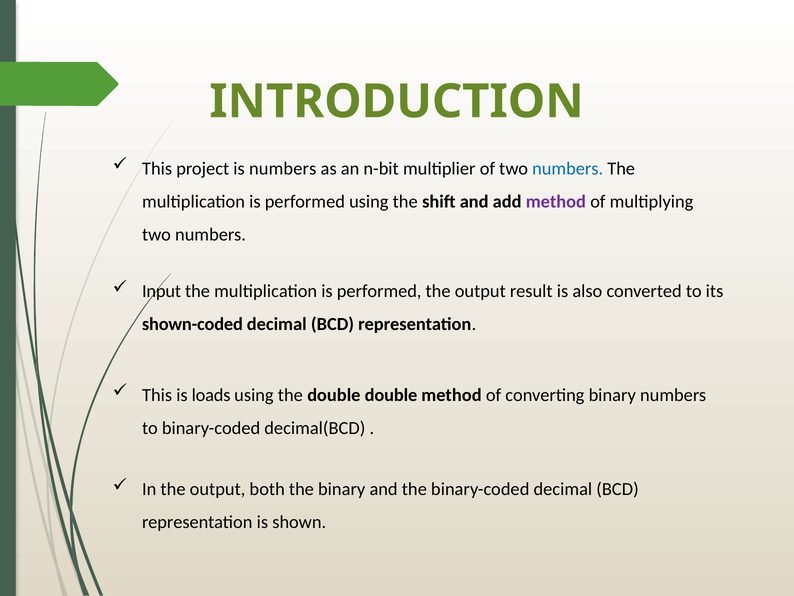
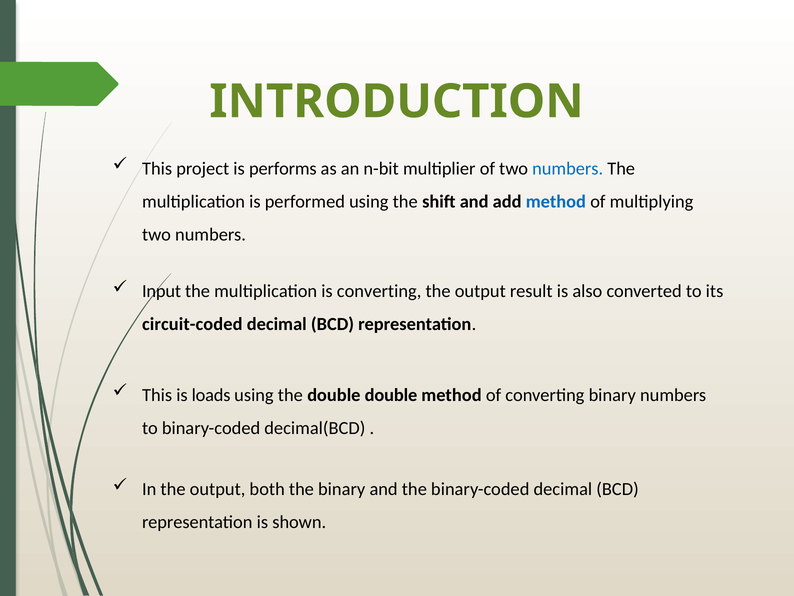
is numbers: numbers -> performs
method at (556, 201) colour: purple -> blue
performed at (379, 291): performed -> converting
shown-coded: shown-coded -> circuit-coded
